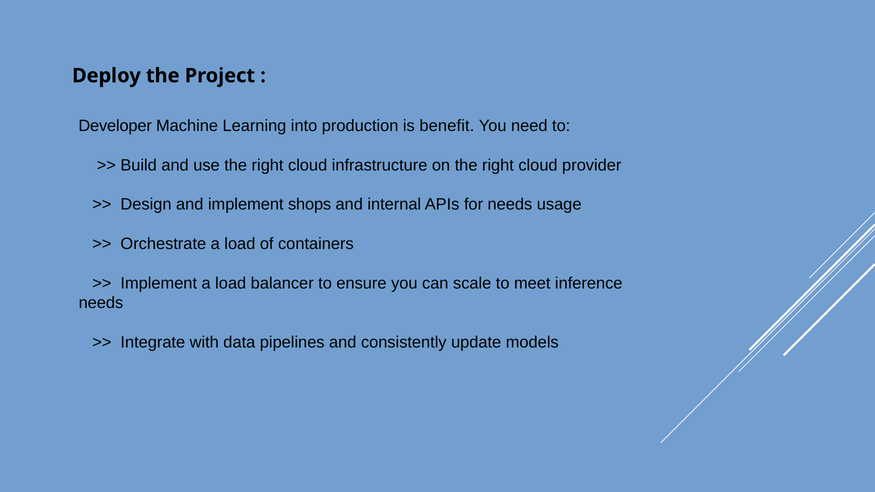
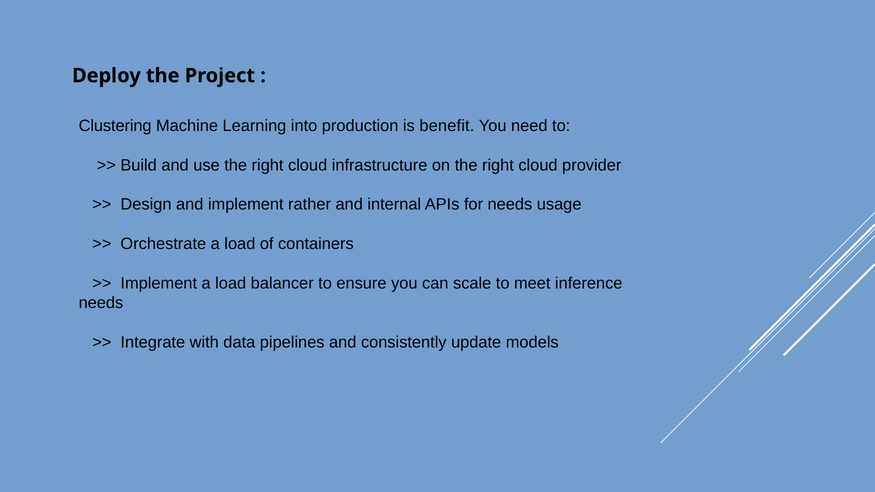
Developer: Developer -> Clustering
shops: shops -> rather
